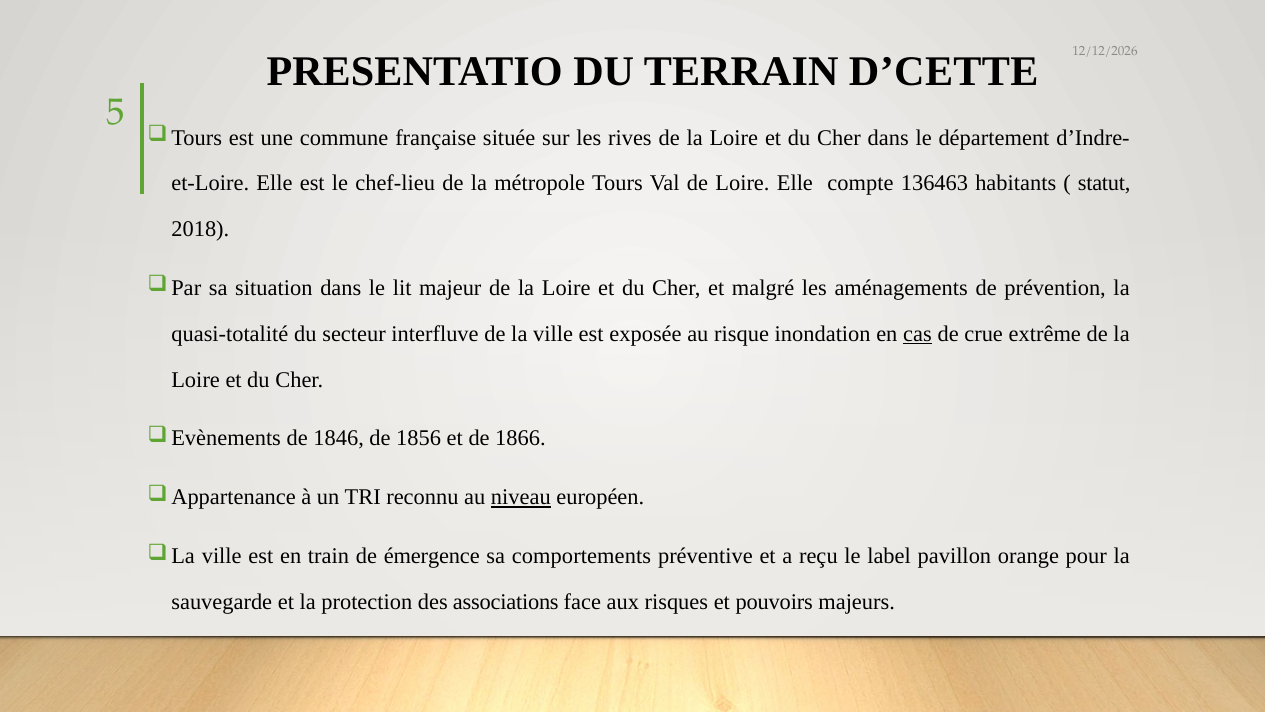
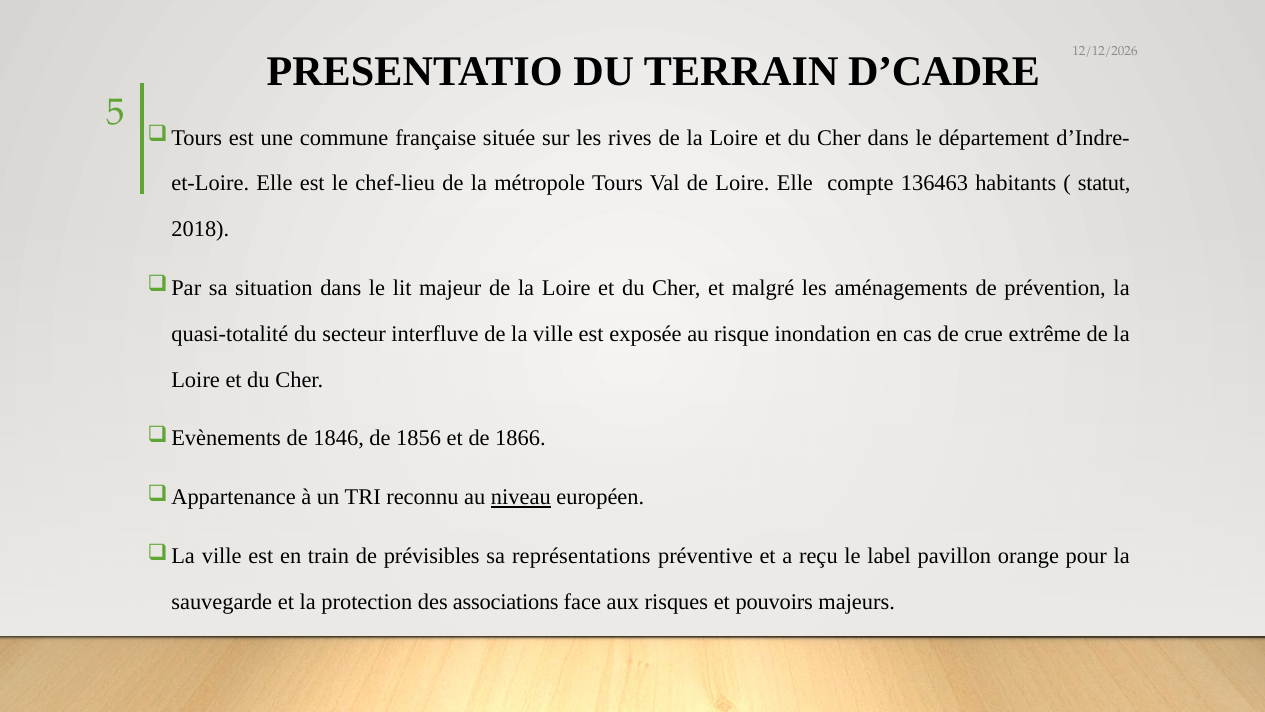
D’CETTE: D’CETTE -> D’CADRE
cas underline: present -> none
émergence: émergence -> prévisibles
comportements: comportements -> représentations
